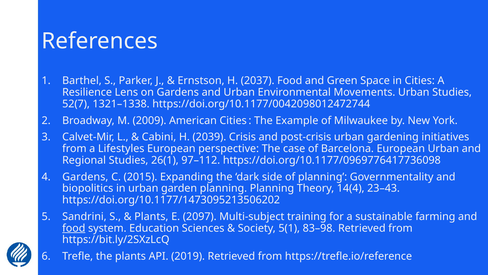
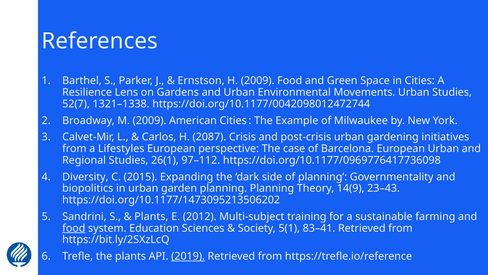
H 2037: 2037 -> 2009
Cabini: Cabini -> Carlos
2039: 2039 -> 2087
Gardens at (85, 177): Gardens -> Diversity
14(4: 14(4 -> 14(9
2097: 2097 -> 2012
83–98: 83–98 -> 83–41
2019 underline: none -> present
